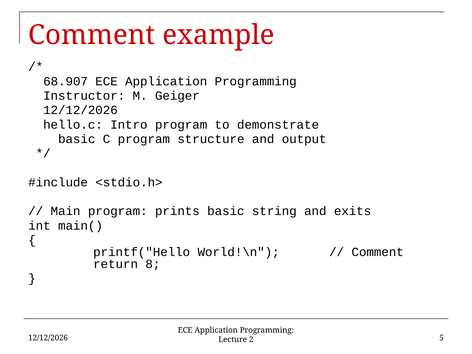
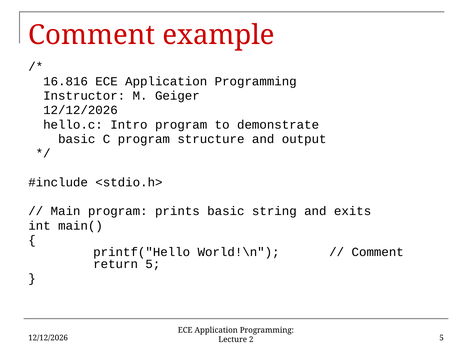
68.907: 68.907 -> 16.816
return 8: 8 -> 5
